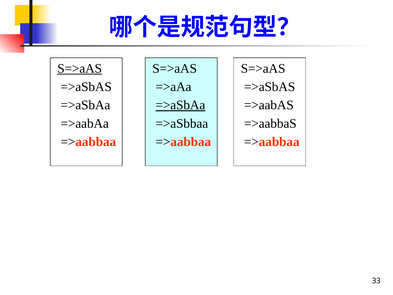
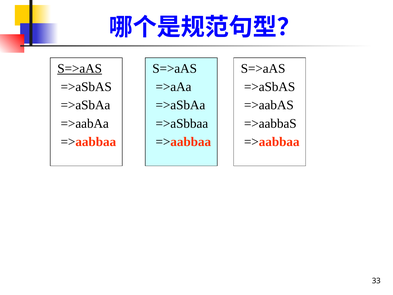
=>aSbAa at (180, 105) underline: present -> none
